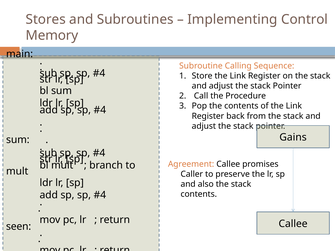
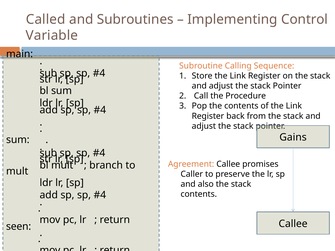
Stores: Stores -> Called
Memory: Memory -> Variable
